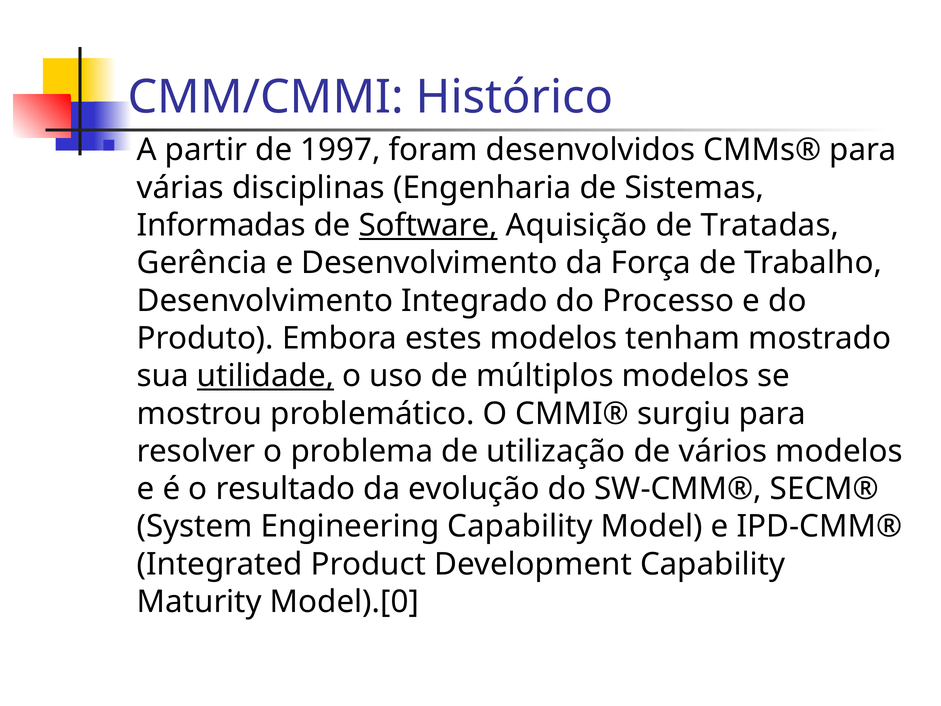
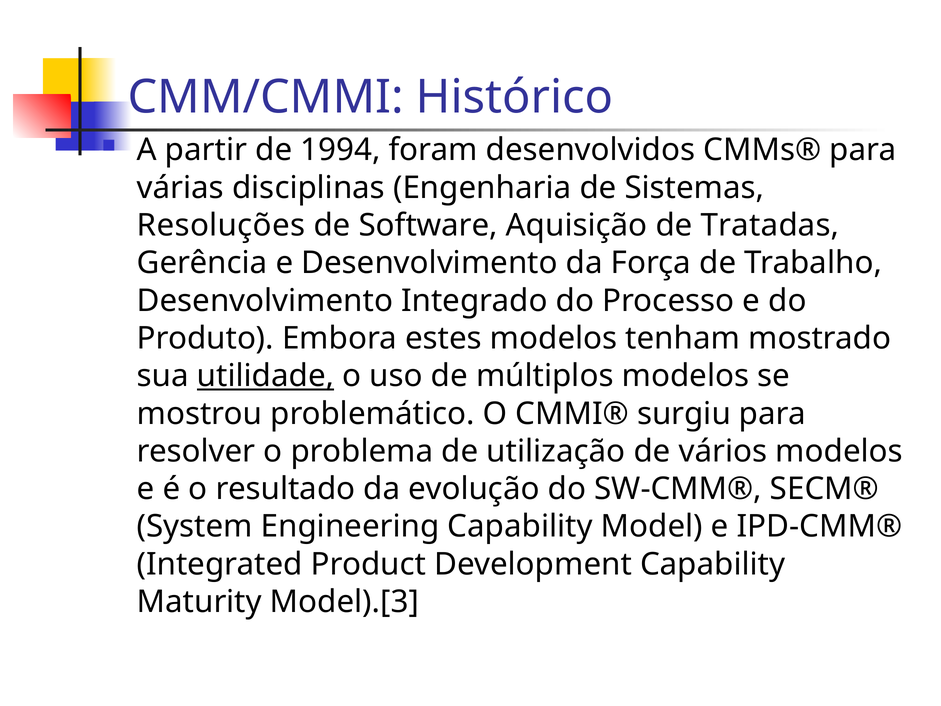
1997: 1997 -> 1994
Informadas: Informadas -> Resoluções
Software underline: present -> none
Model).[0: Model).[0 -> Model).[3
